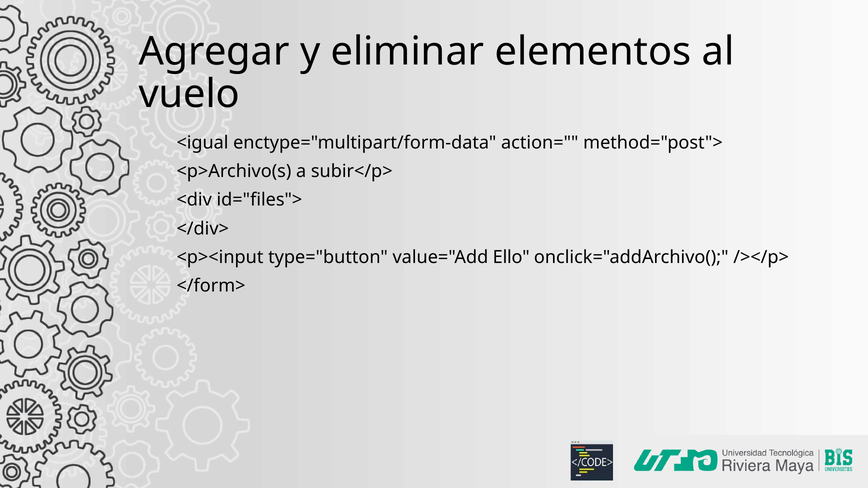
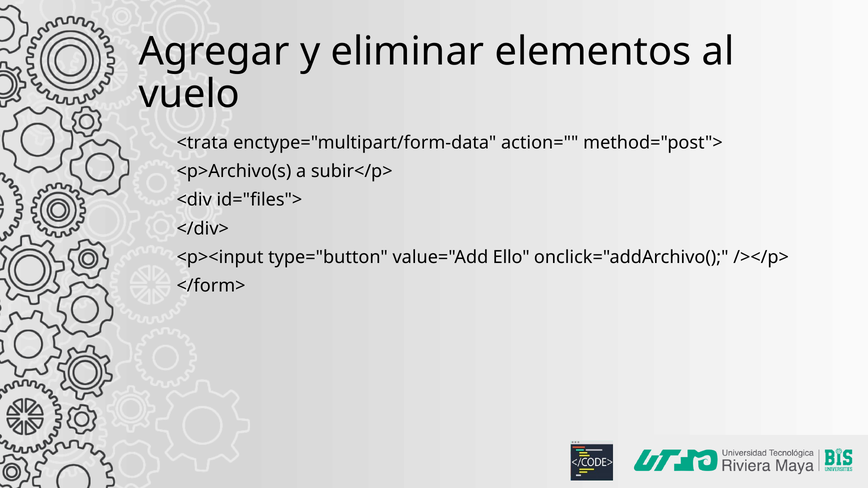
<igual: <igual -> <trata
